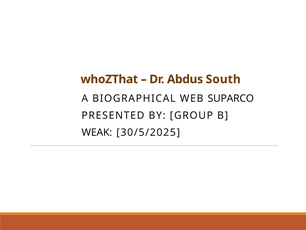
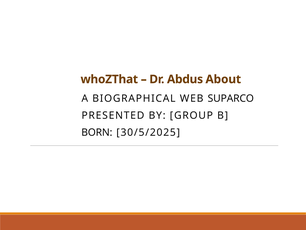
South: South -> About
WEAK: WEAK -> BORN
